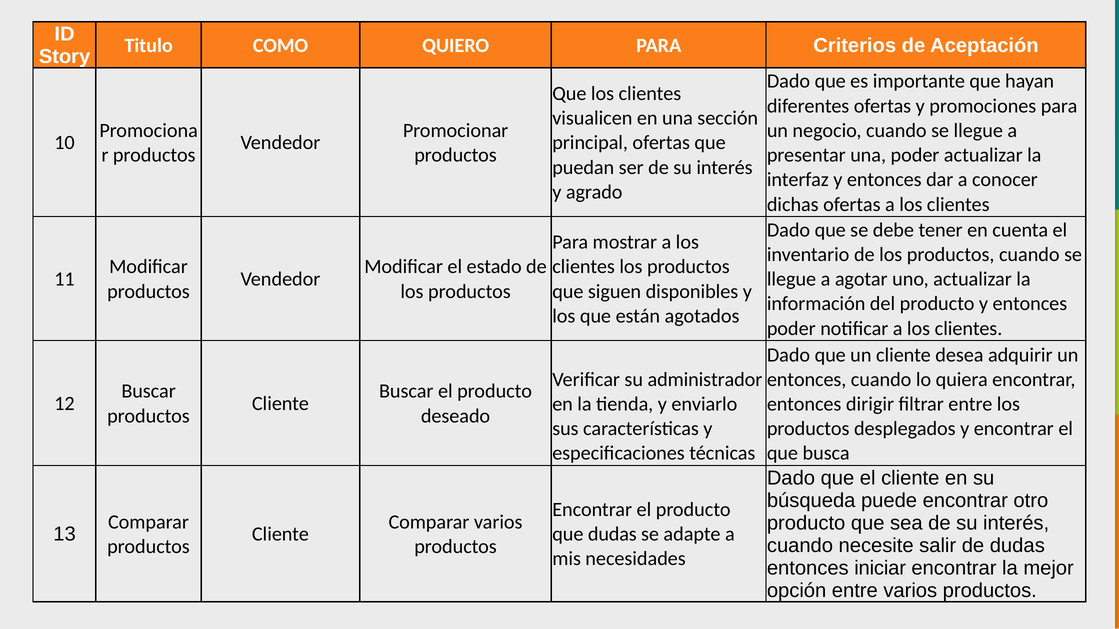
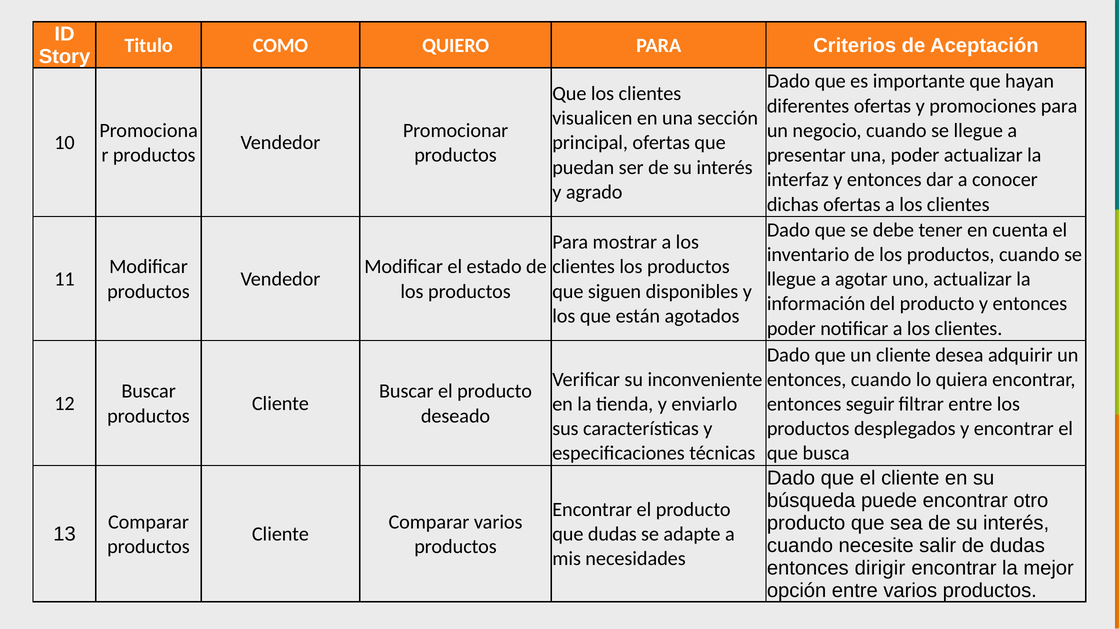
administrador: administrador -> inconveniente
dirigir: dirigir -> seguir
iniciar: iniciar -> dirigir
